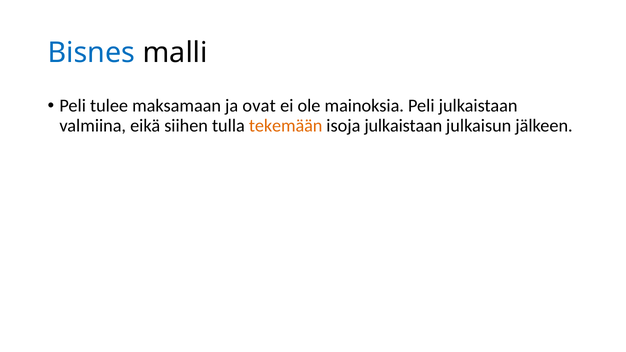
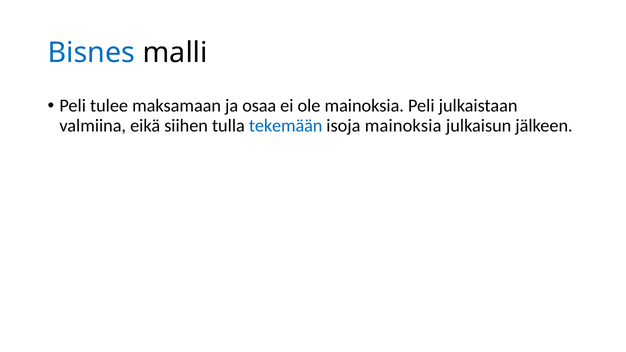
ovat: ovat -> osaa
tekemään colour: orange -> blue
isoja julkaistaan: julkaistaan -> mainoksia
